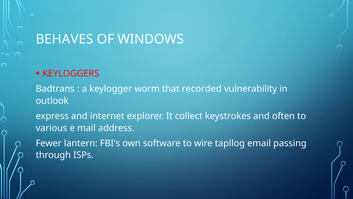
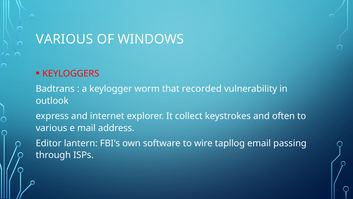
BEHAVES at (65, 39): BEHAVES -> VARIOUS
Fewer: Fewer -> Editor
